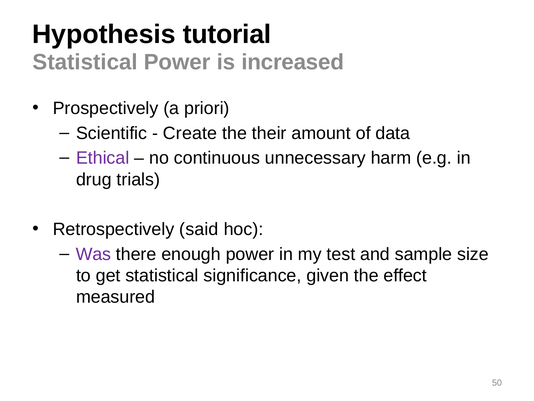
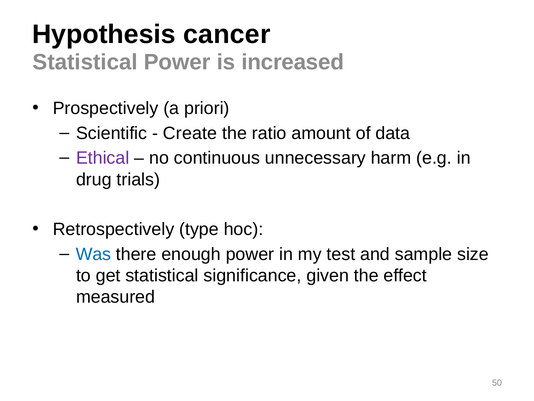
tutorial: tutorial -> cancer
their: their -> ratio
said: said -> type
Was colour: purple -> blue
